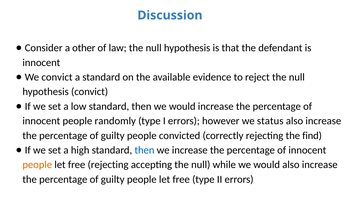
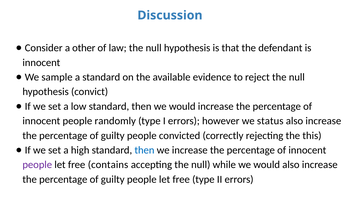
We convict: convict -> sample
find: find -> this
people at (37, 165) colour: orange -> purple
free rejecting: rejecting -> contains
